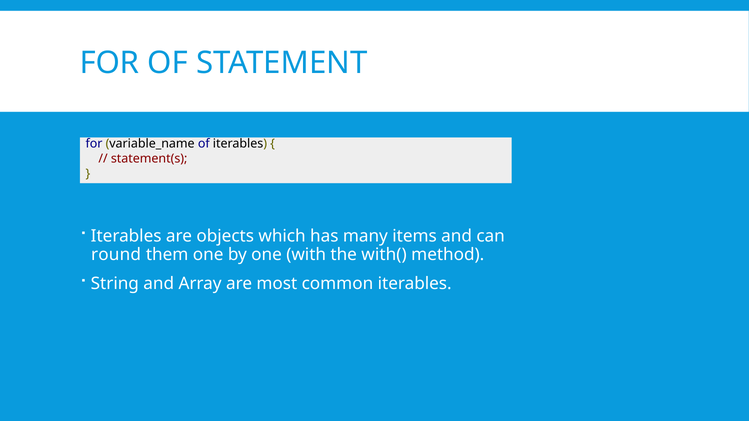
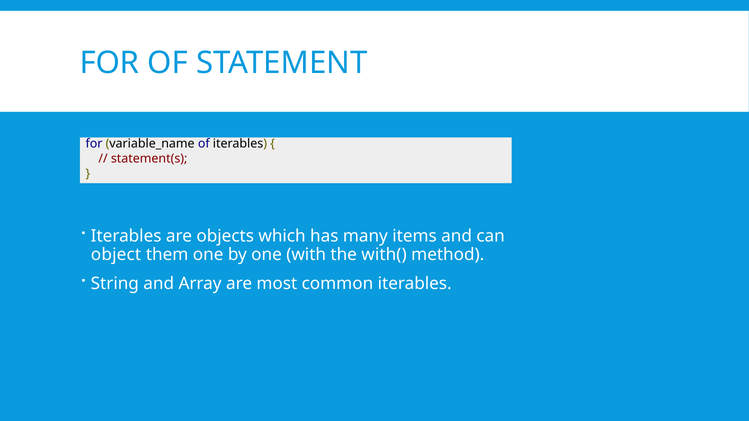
round: round -> object
